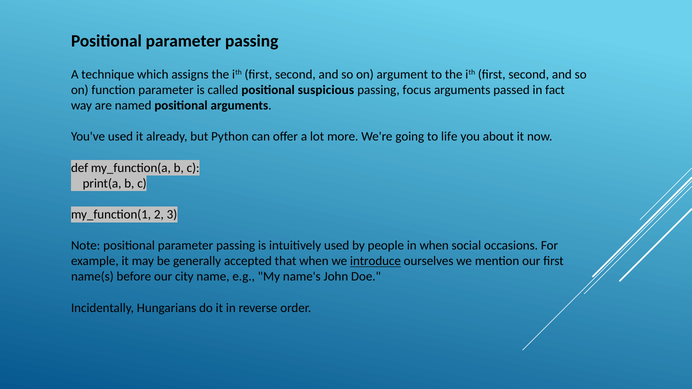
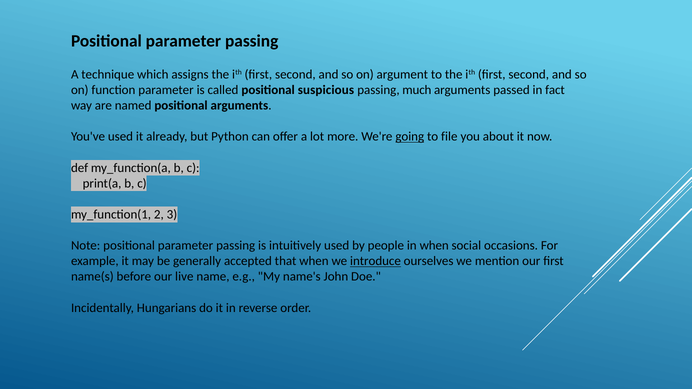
focus: focus -> much
going underline: none -> present
life: life -> file
city: city -> live
